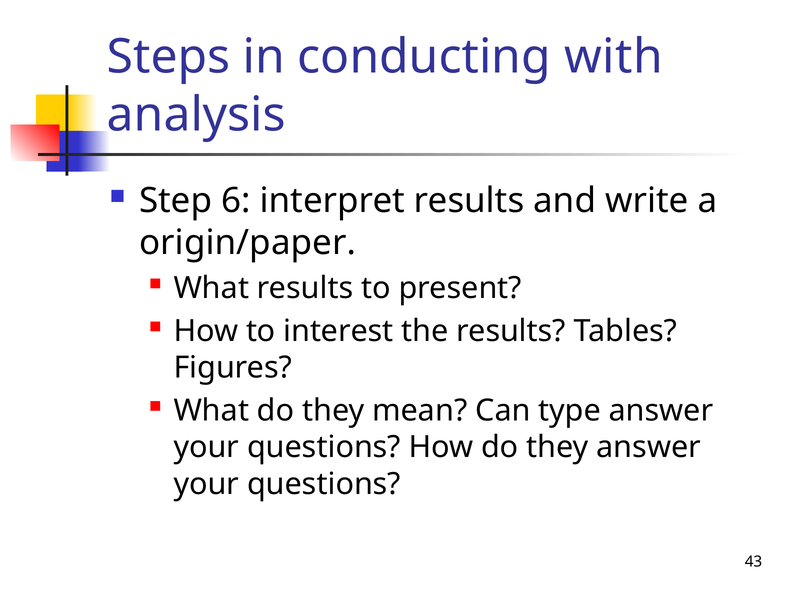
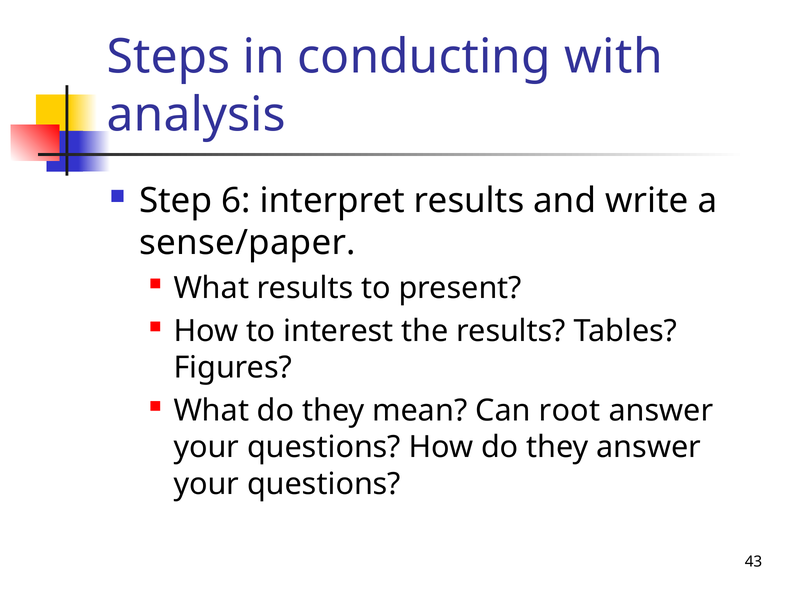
origin/paper: origin/paper -> sense/paper
type: type -> root
